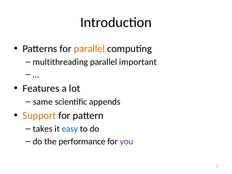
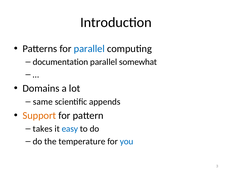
parallel at (89, 49) colour: orange -> blue
multithreading: multithreading -> documentation
important: important -> somewhat
Features: Features -> Domains
performance: performance -> temperature
you colour: purple -> blue
